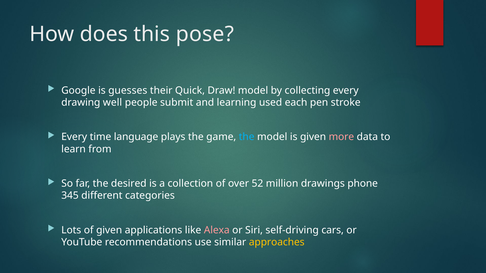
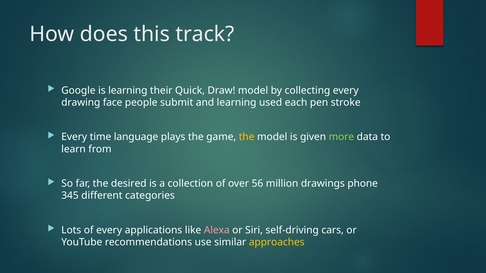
pose: pose -> track
is guesses: guesses -> learning
well: well -> face
the at (247, 137) colour: light blue -> yellow
more colour: pink -> light green
52: 52 -> 56
of given: given -> every
